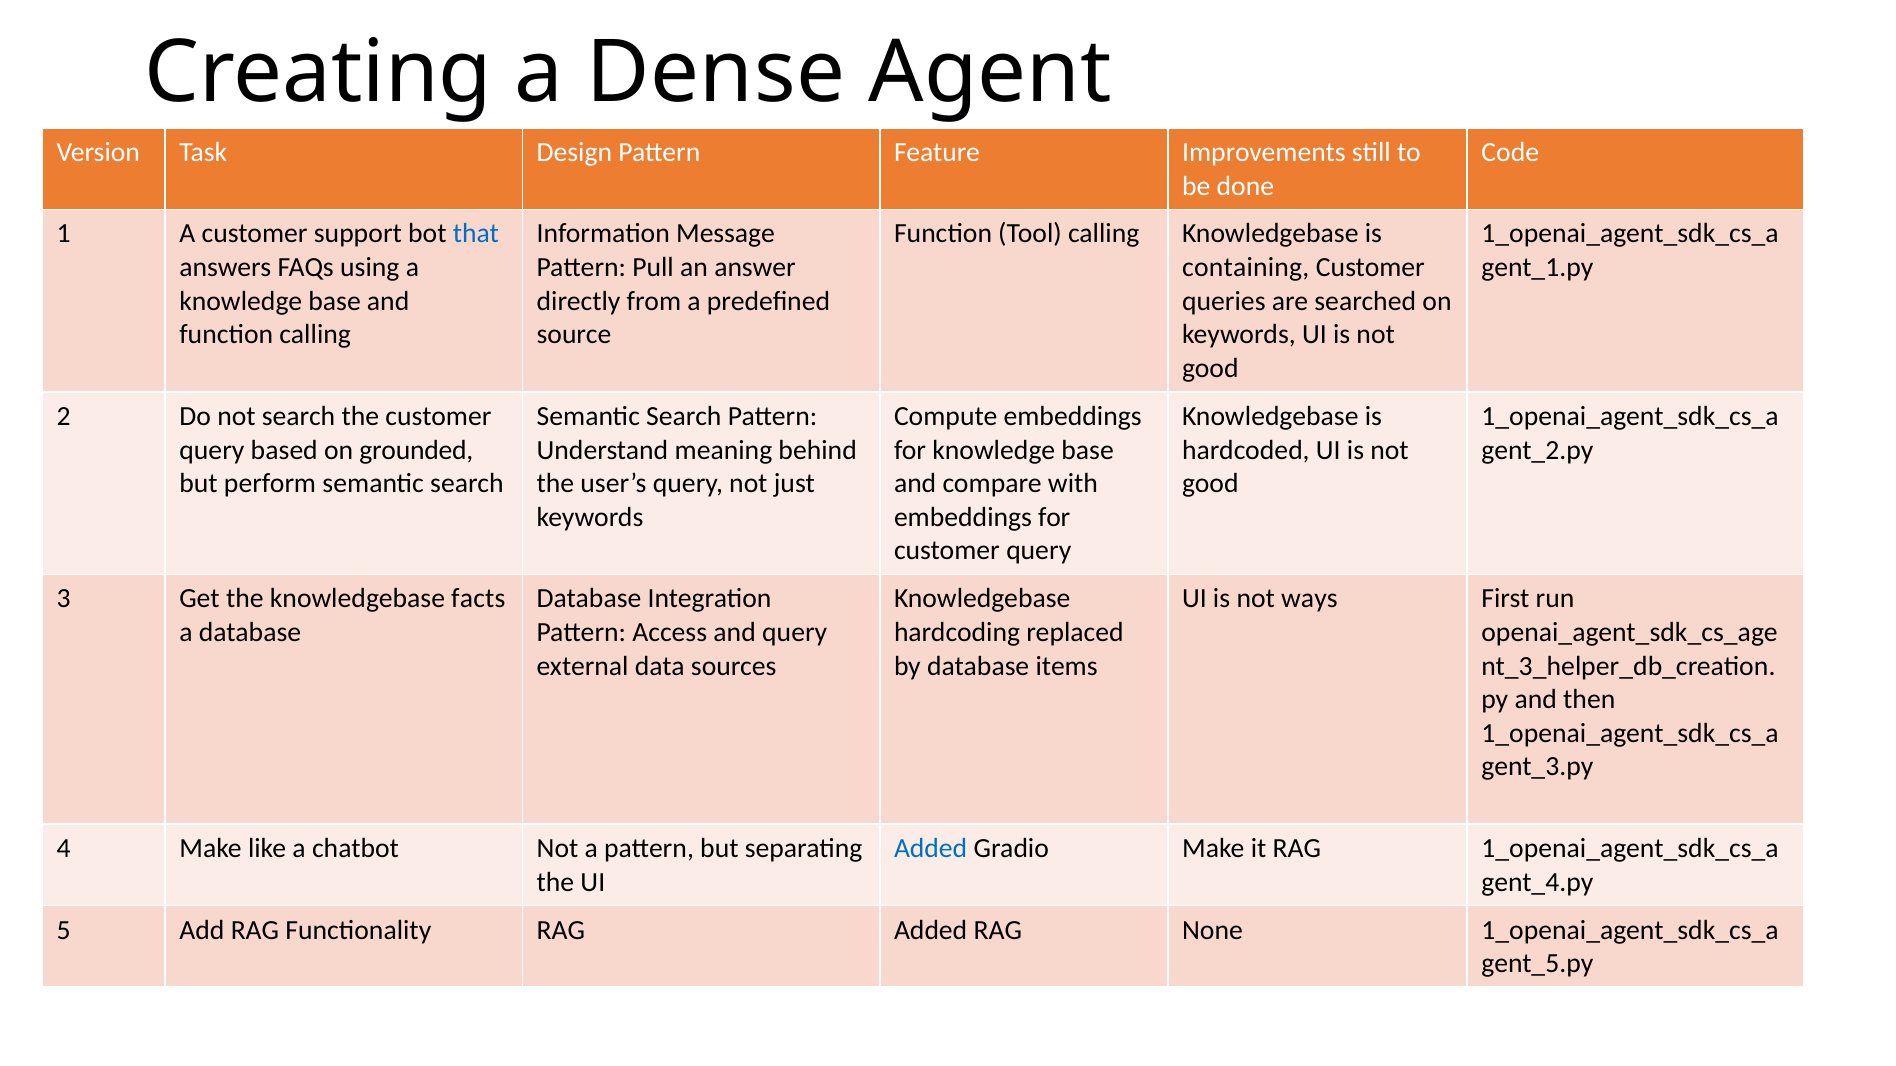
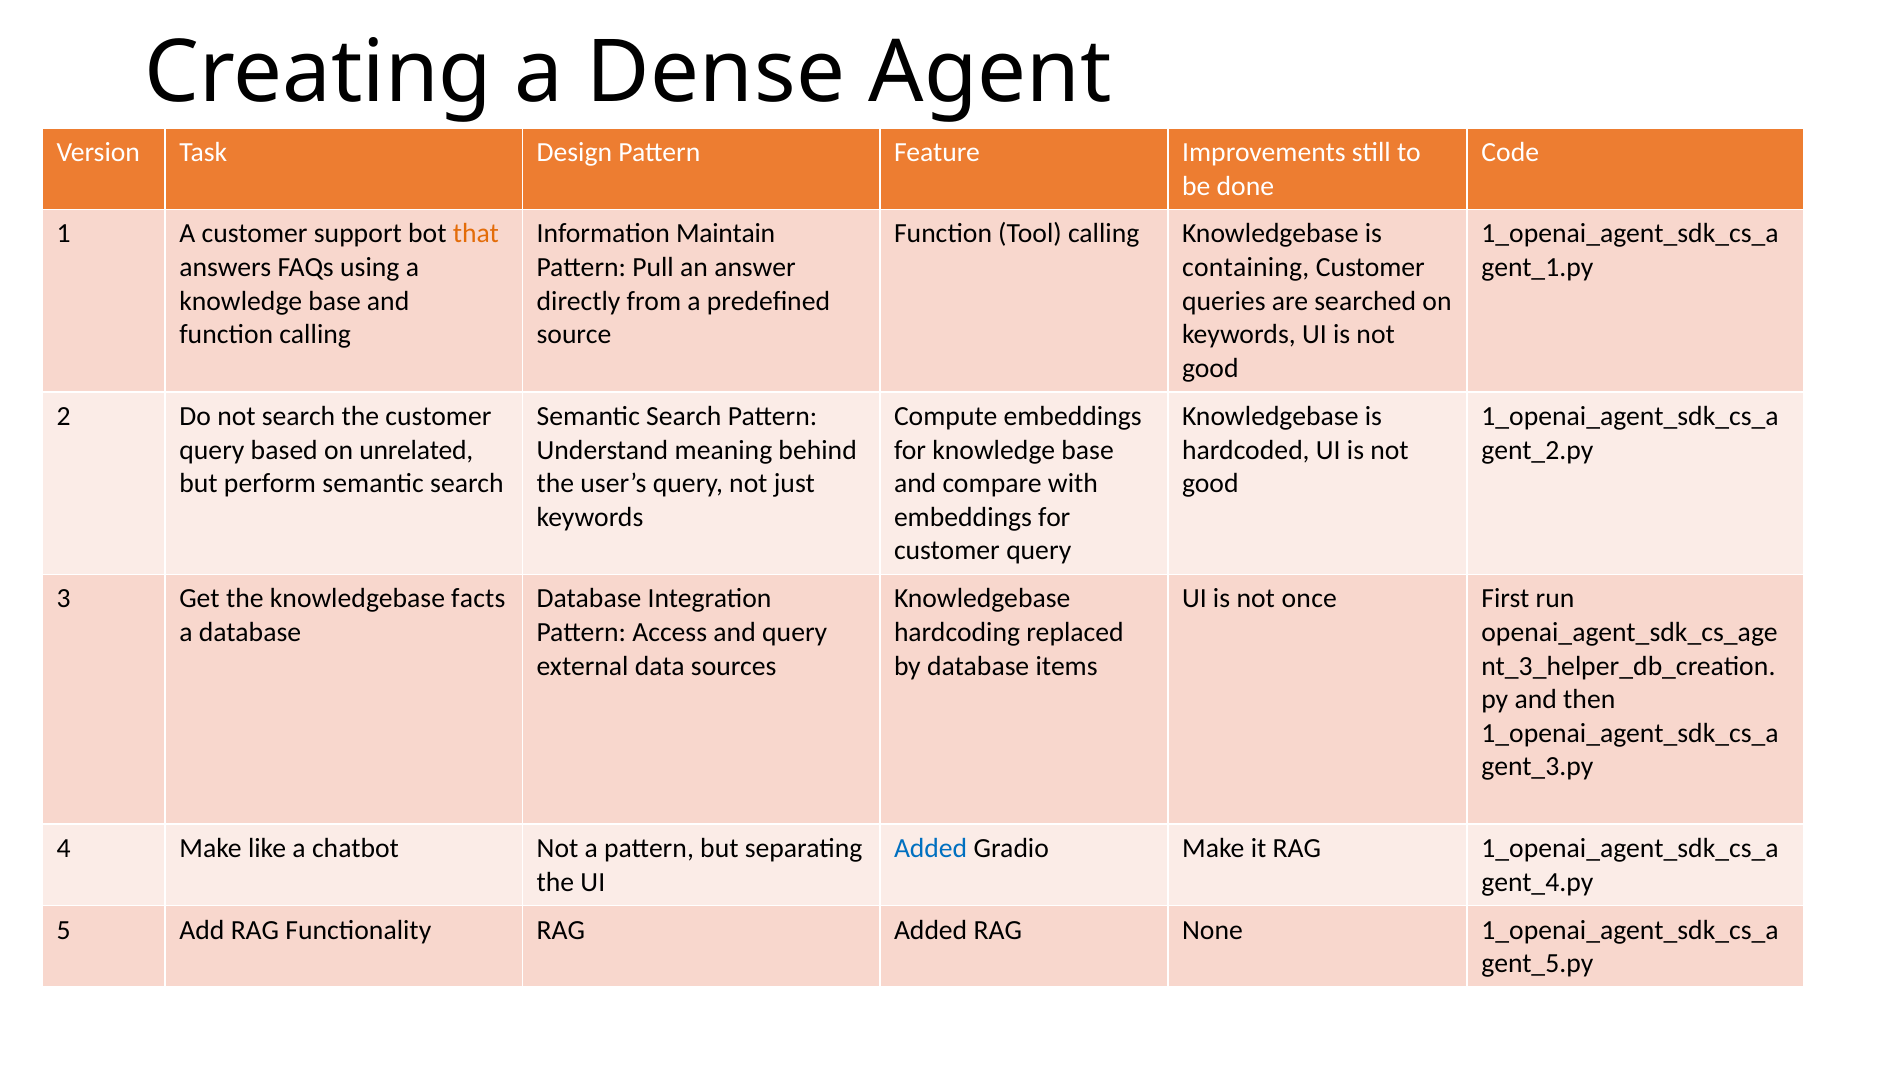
that colour: blue -> orange
Message: Message -> Maintain
grounded: grounded -> unrelated
ways: ways -> once
